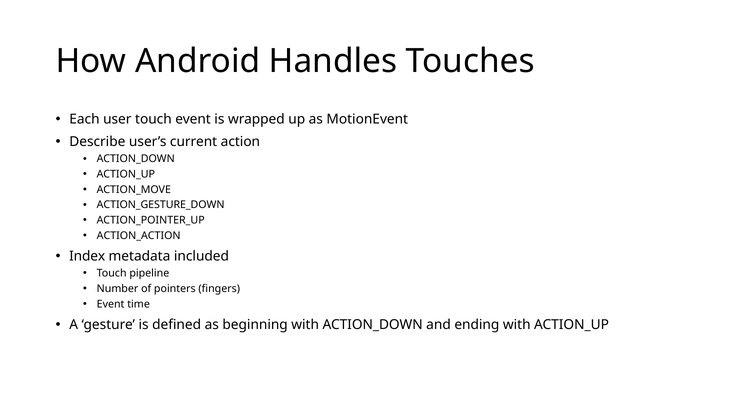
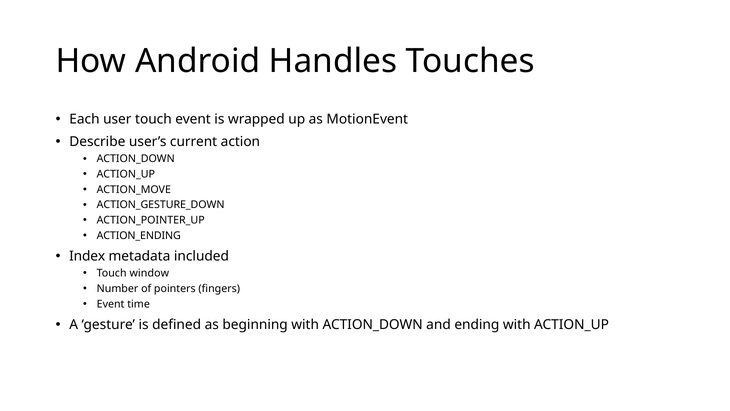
ACTION_ACTION: ACTION_ACTION -> ACTION_ENDING
pipeline: pipeline -> window
